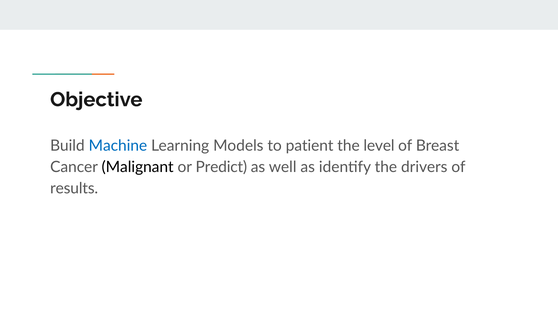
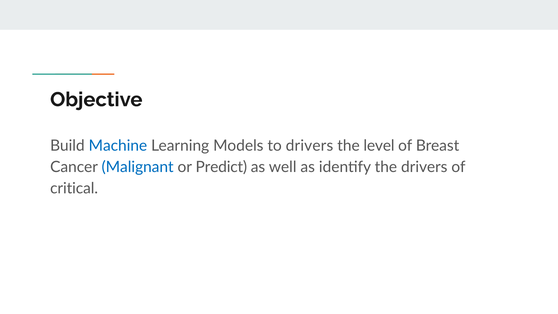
to patient: patient -> drivers
Malignant colour: black -> blue
results: results -> critical
